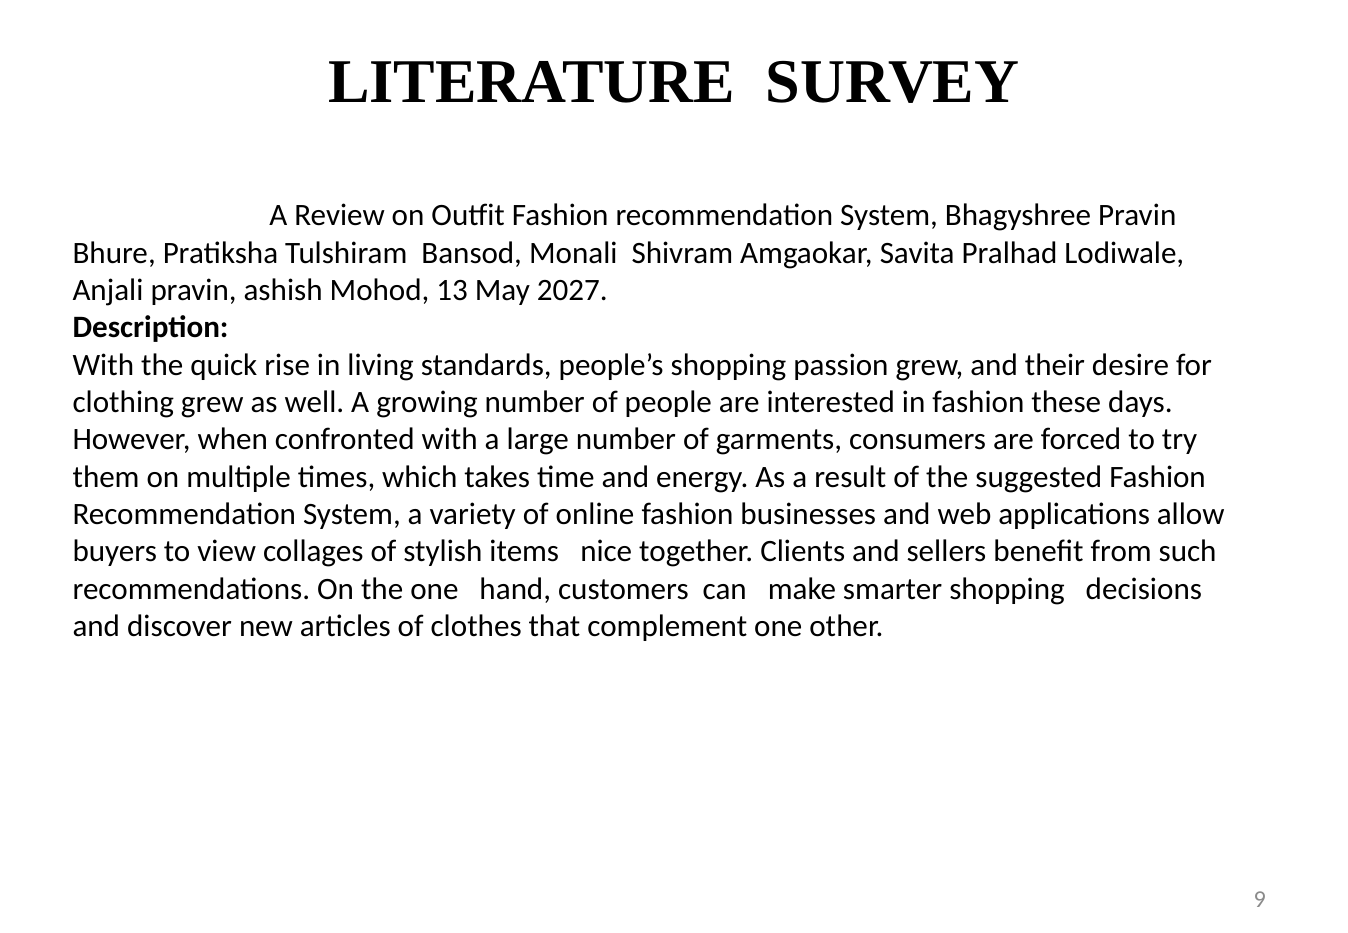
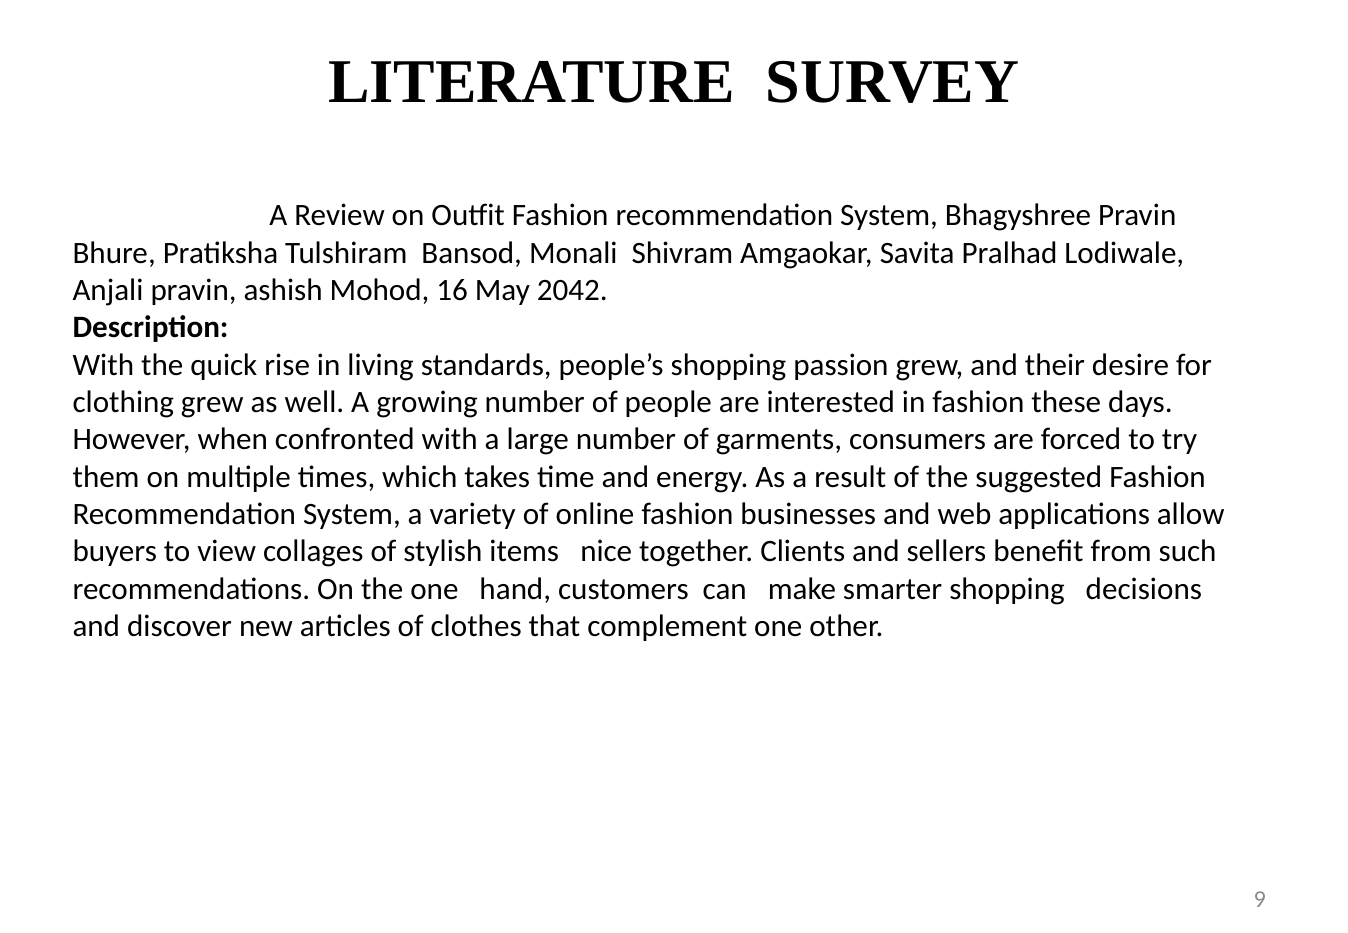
13: 13 -> 16
2027: 2027 -> 2042
